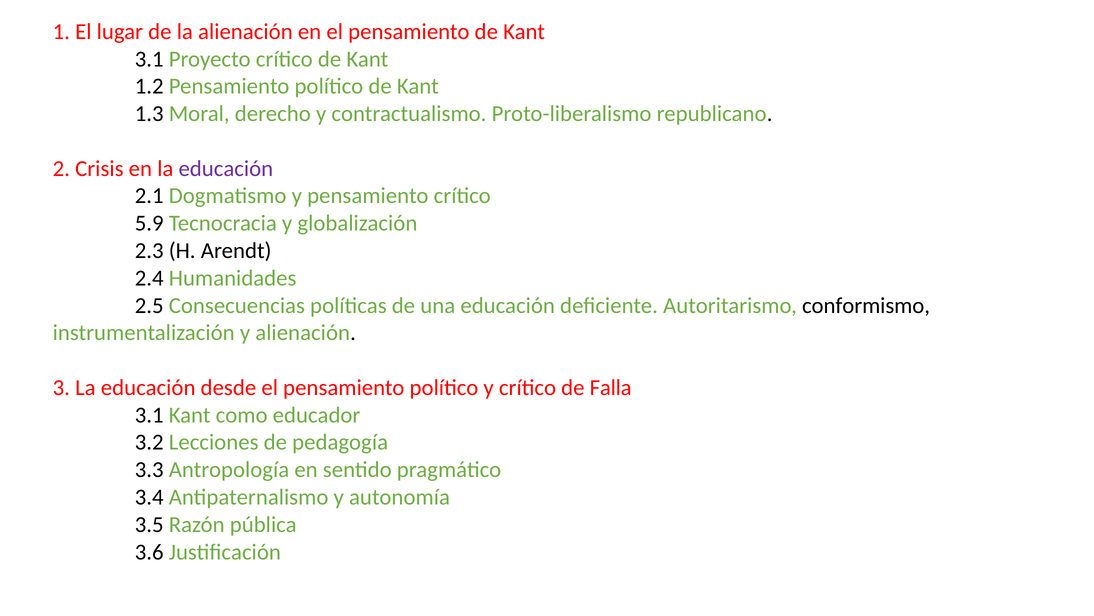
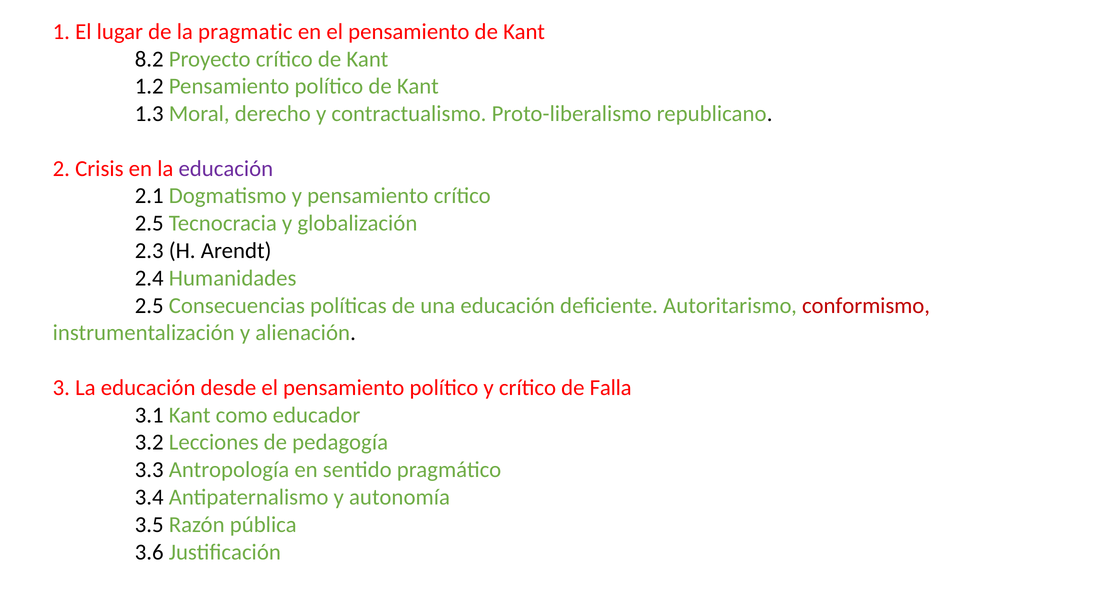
la alienación: alienación -> pragmatic
3.1 at (149, 59): 3.1 -> 8.2
5.9 at (149, 223): 5.9 -> 2.5
conformismo colour: black -> red
